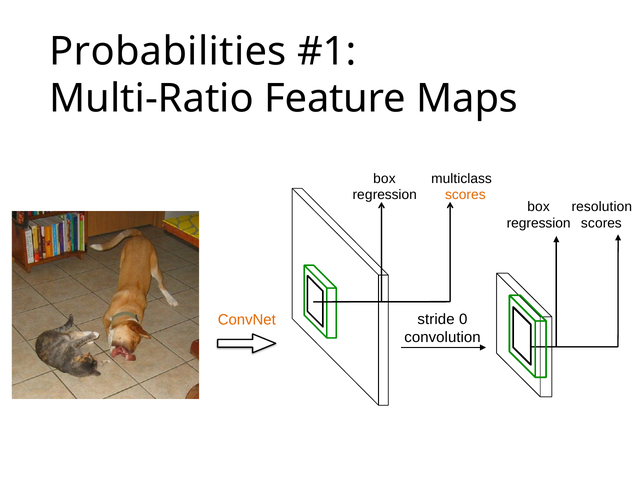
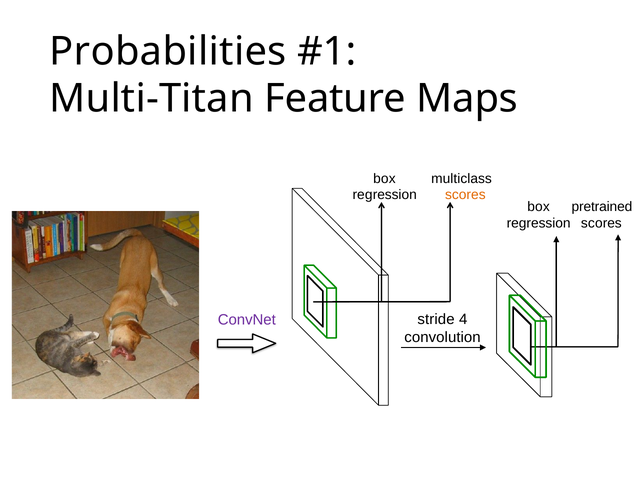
Multi-Ratio: Multi-Ratio -> Multi-Titan
resolution: resolution -> pretrained
0: 0 -> 4
ConvNet colour: orange -> purple
